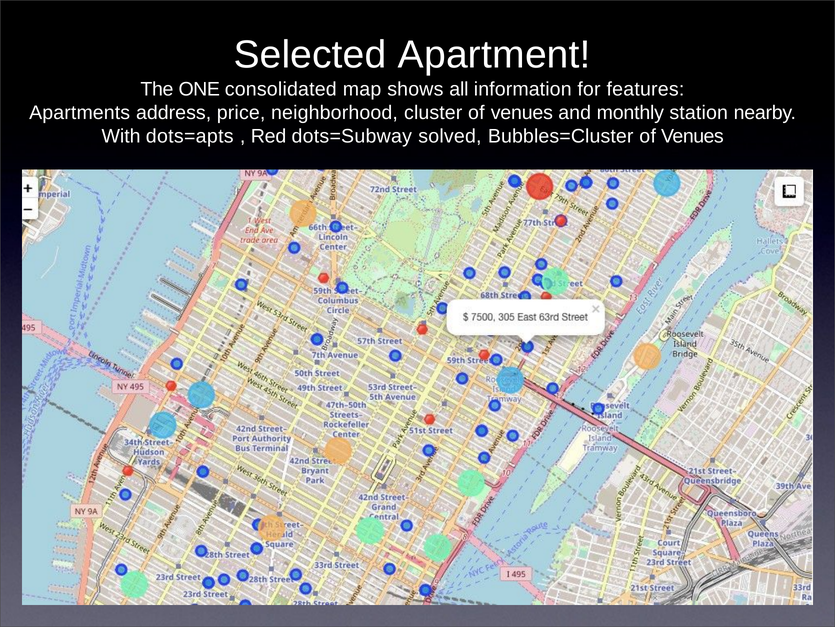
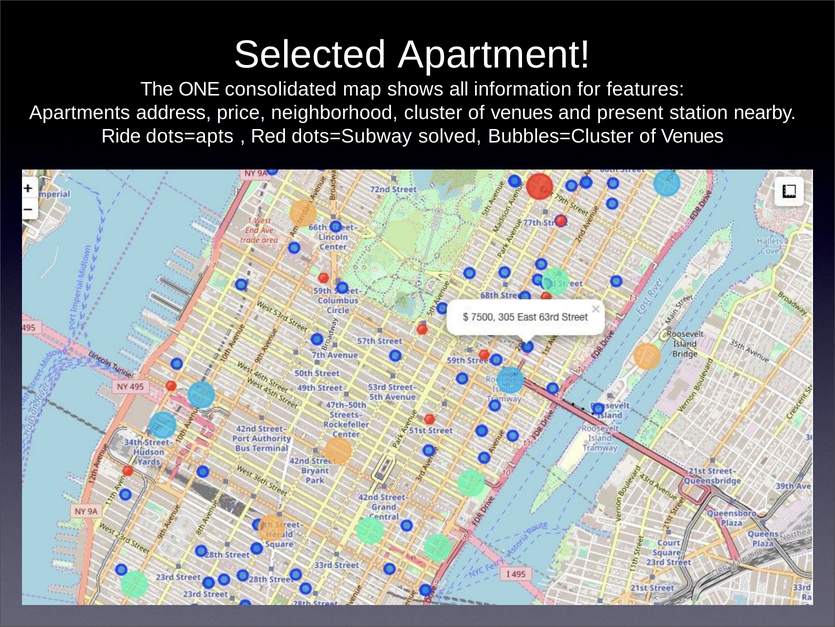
monthly: monthly -> present
With: With -> Ride
